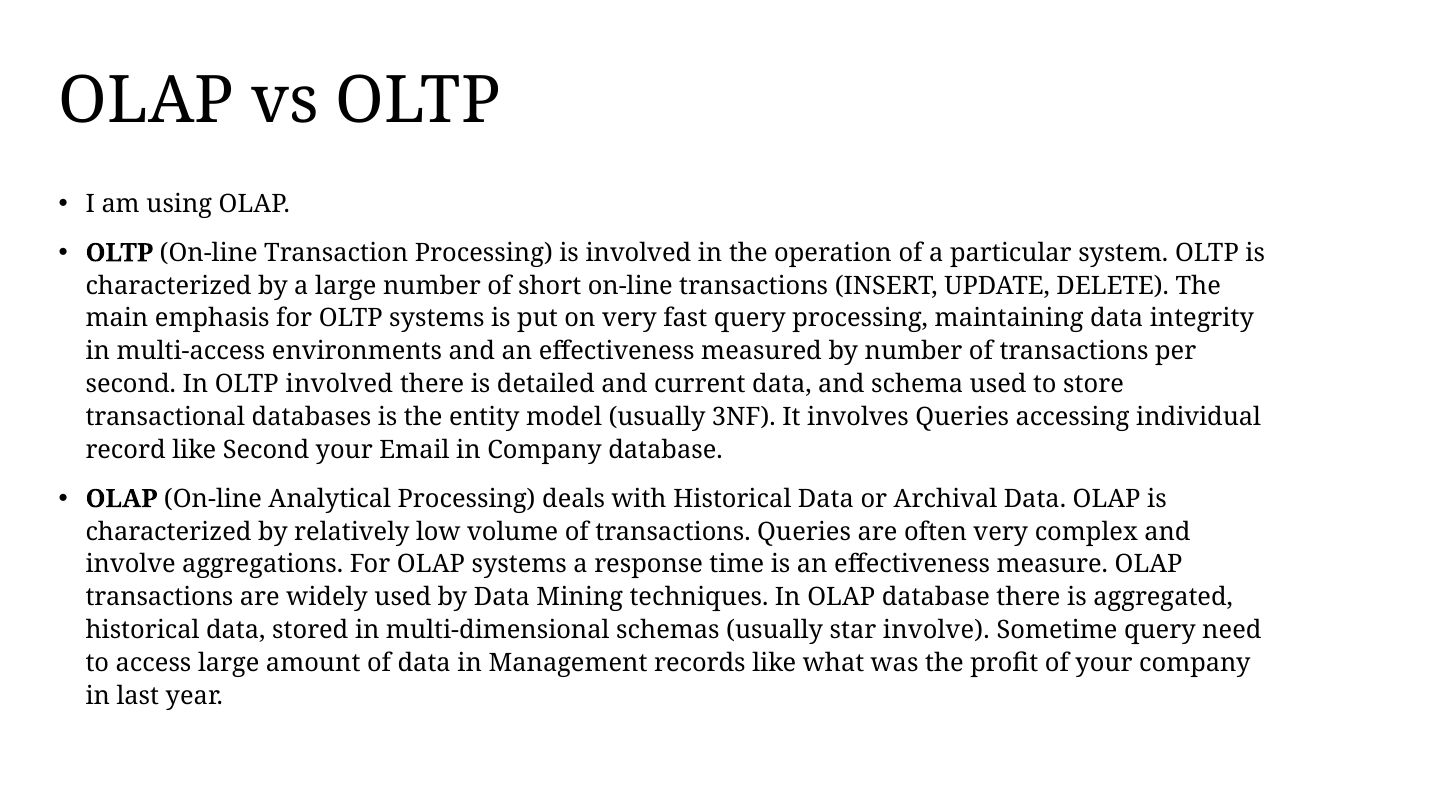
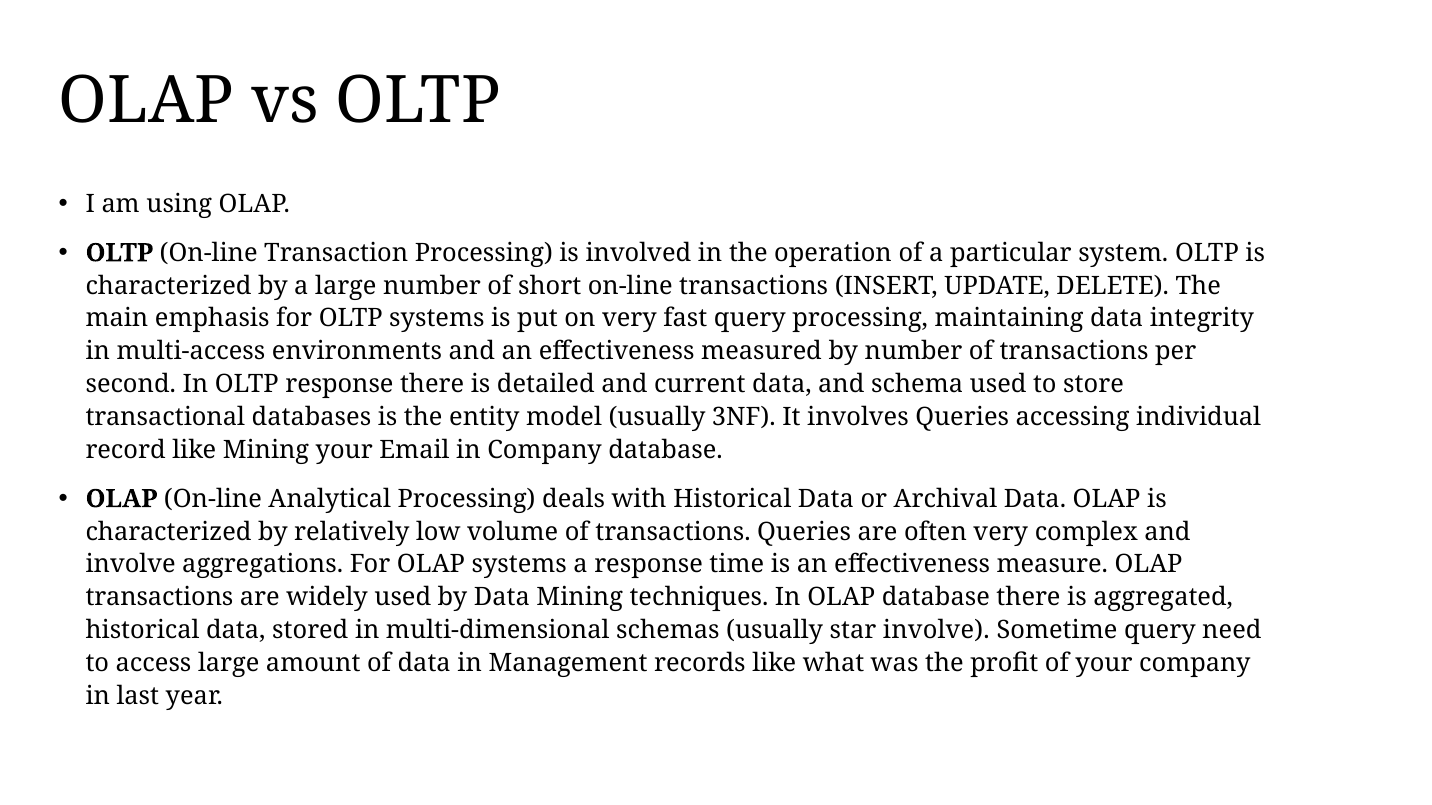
OLTP involved: involved -> response
like Second: Second -> Mining
